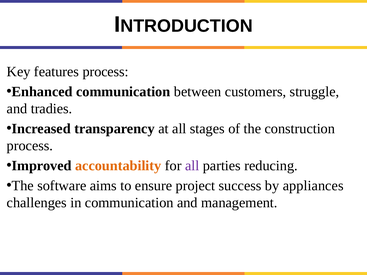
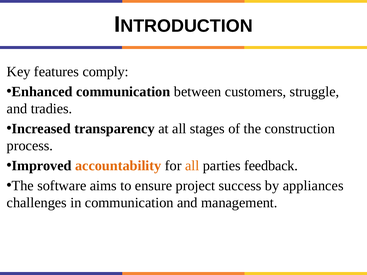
features process: process -> comply
all at (192, 166) colour: purple -> orange
reducing: reducing -> feedback
